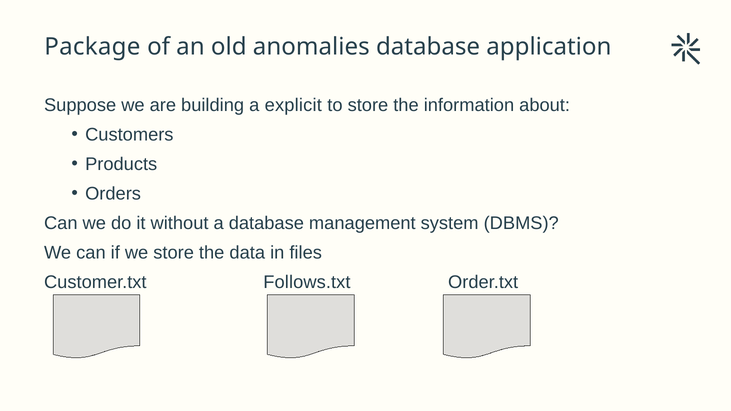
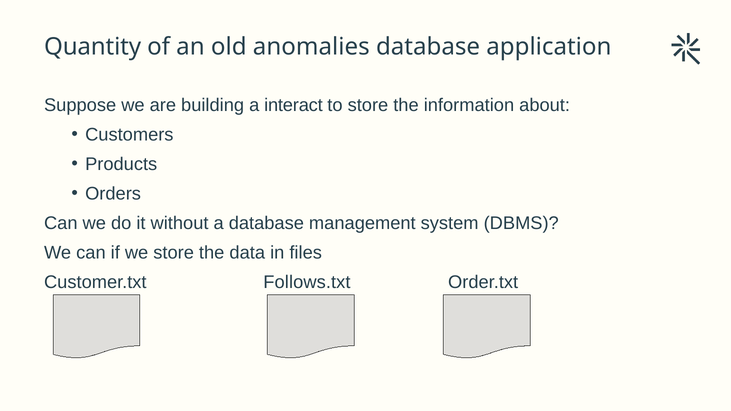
Package: Package -> Quantity
explicit: explicit -> interact
